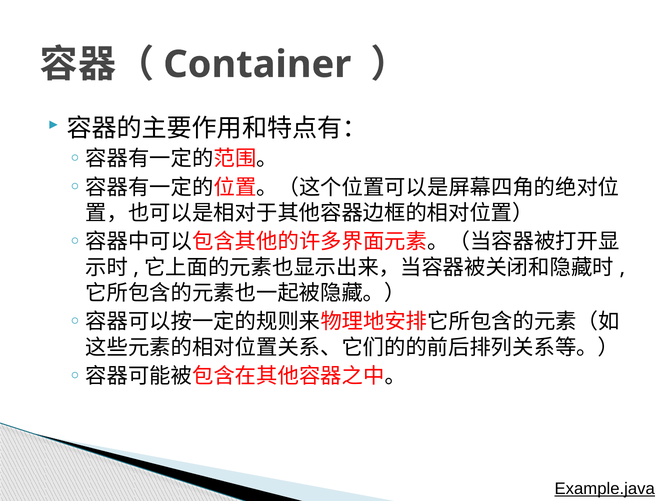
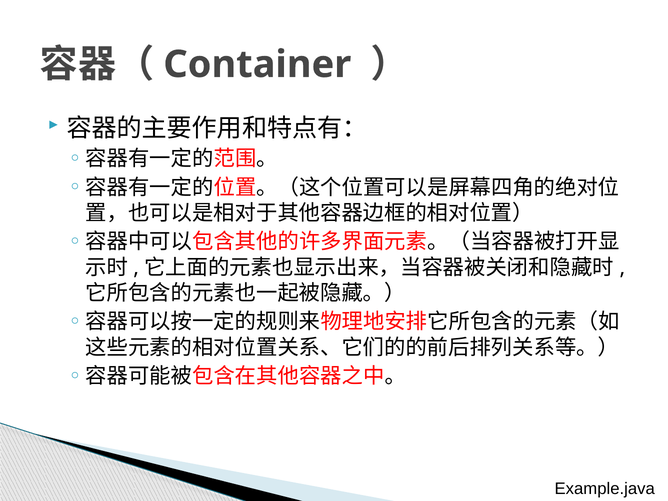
Example.java underline: present -> none
